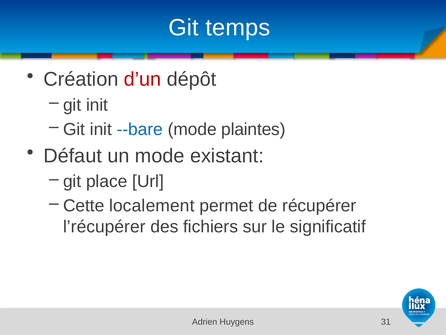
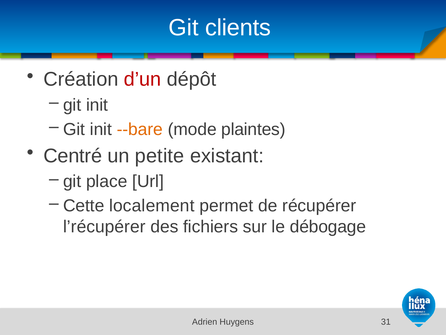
temps: temps -> clients
--bare colour: blue -> orange
Défaut: Défaut -> Centré
un mode: mode -> petite
significatif: significatif -> débogage
